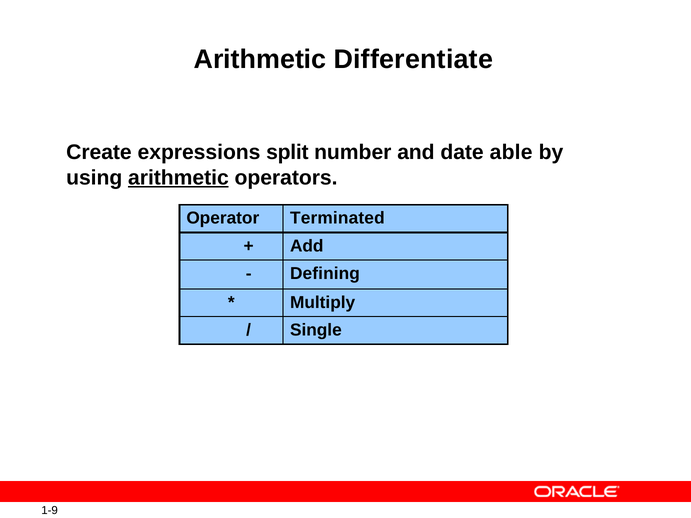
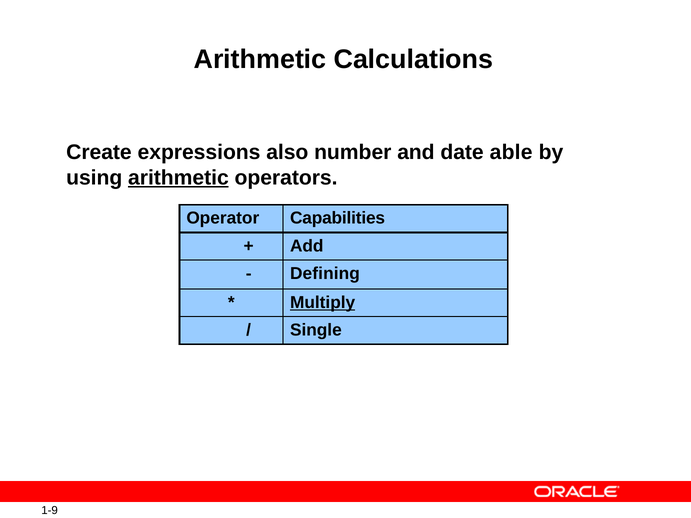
Differentiate: Differentiate -> Calculations
split: split -> also
Terminated: Terminated -> Capabilities
Multiply underline: none -> present
